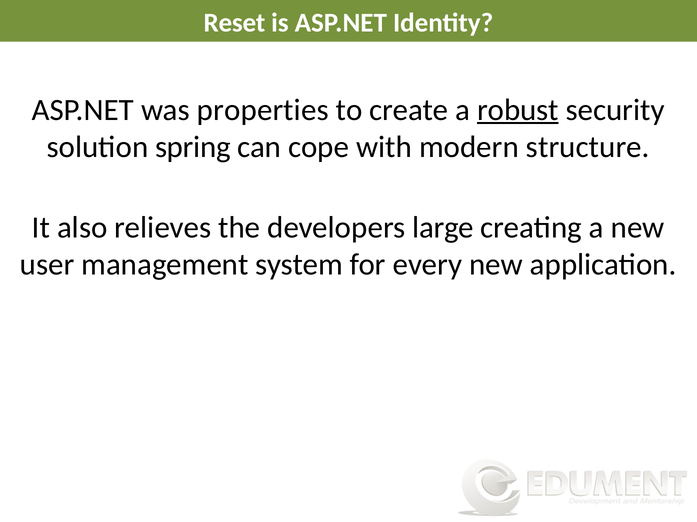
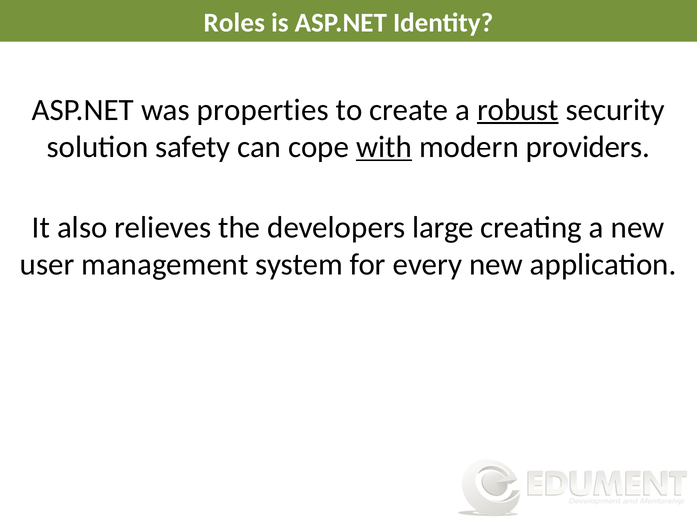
Reset: Reset -> Roles
spring: spring -> safety
with underline: none -> present
structure: structure -> providers
